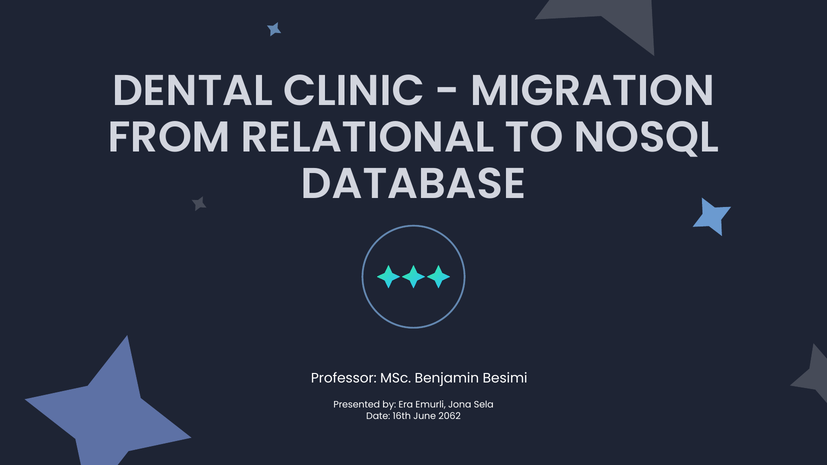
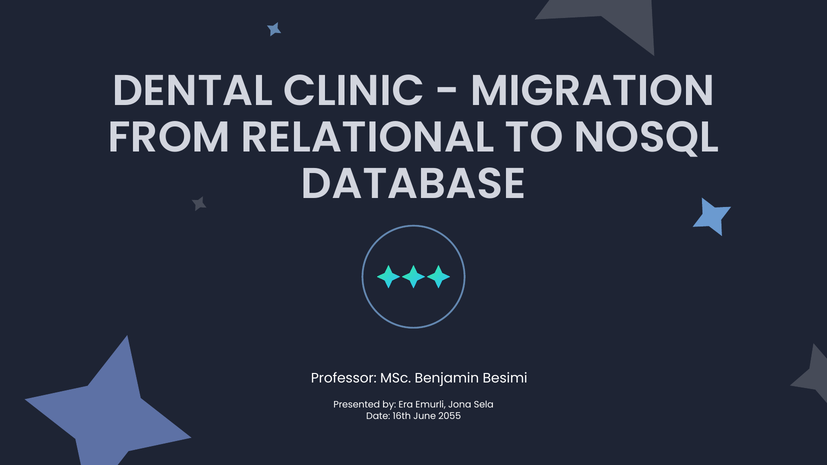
2062: 2062 -> 2055
